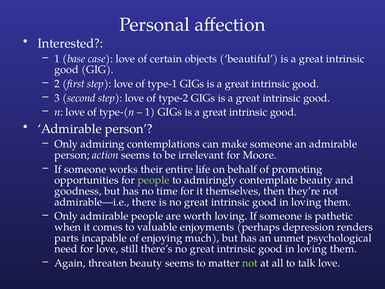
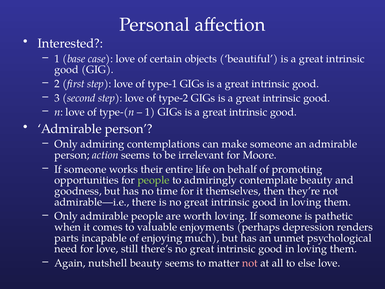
threaten: threaten -> nutshell
not at (250, 263) colour: light green -> pink
talk: talk -> else
